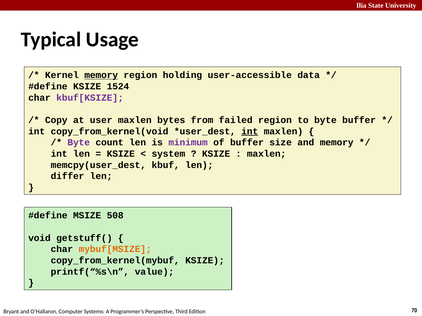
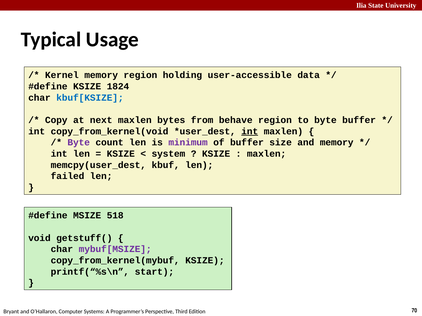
memory at (101, 75) underline: present -> none
1524: 1524 -> 1824
kbuf[KSIZE colour: purple -> blue
user: user -> next
failed: failed -> behave
differ: differ -> failed
508: 508 -> 518
mybuf[MSIZE colour: orange -> purple
value: value -> start
